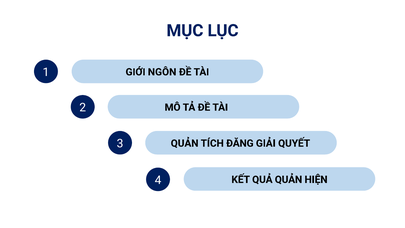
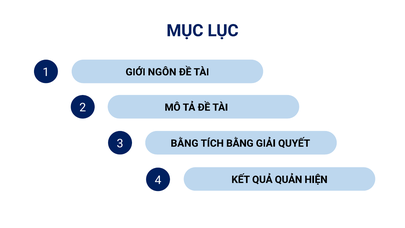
QUẢN at (185, 143): QUẢN -> BẰNG
TÍCH ĐĂNG: ĐĂNG -> BẰNG
